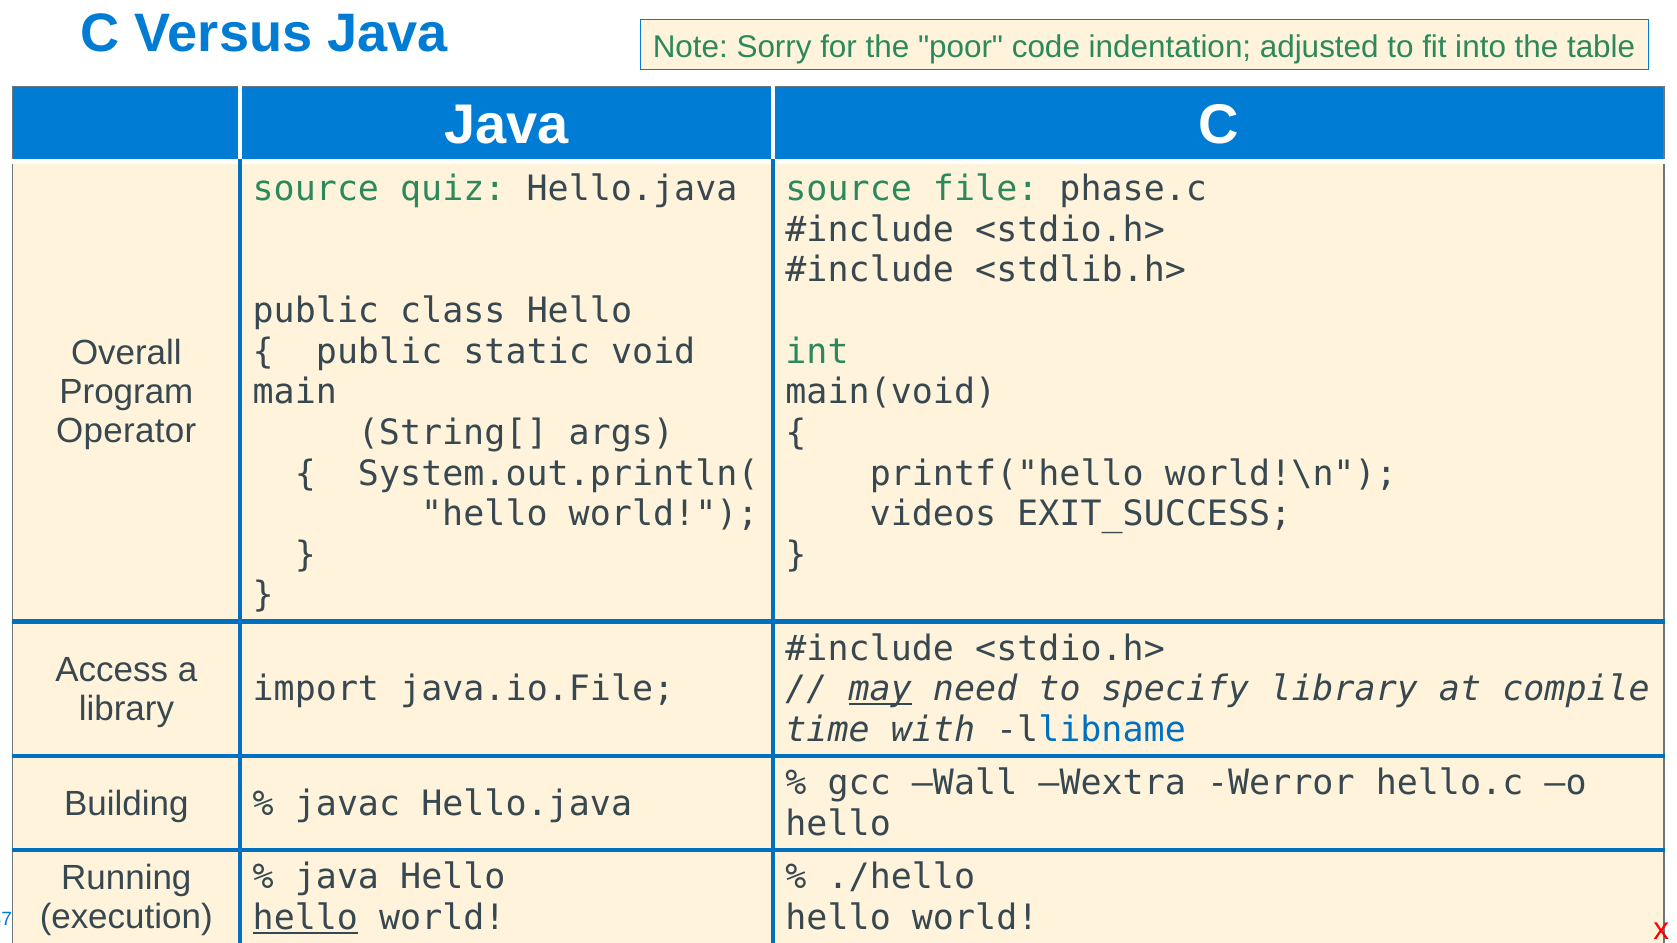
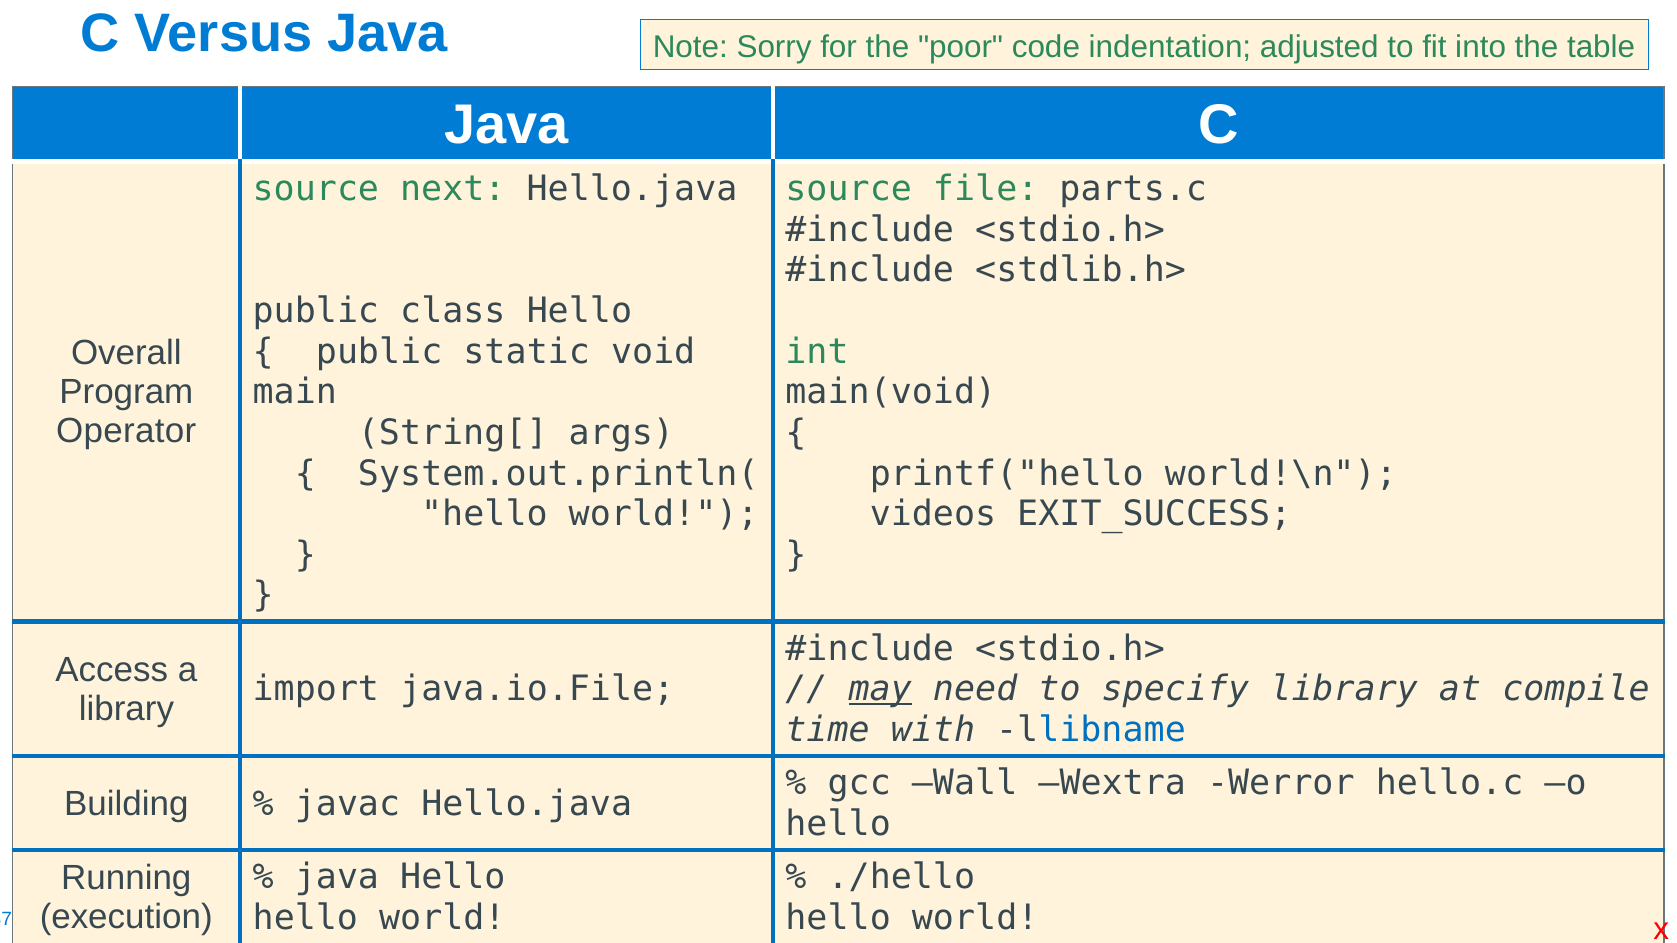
quiz: quiz -> next
phase.c: phase.c -> parts.c
hello at (305, 918) underline: present -> none
